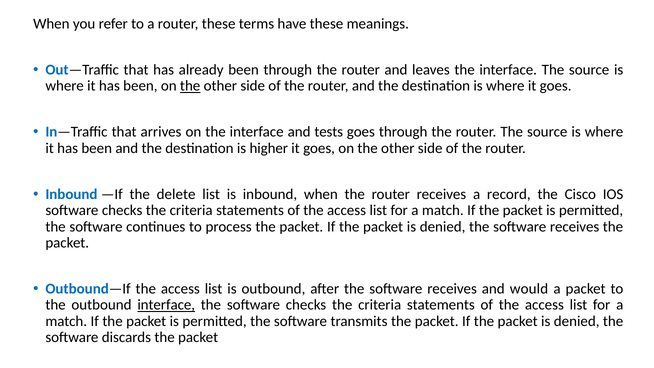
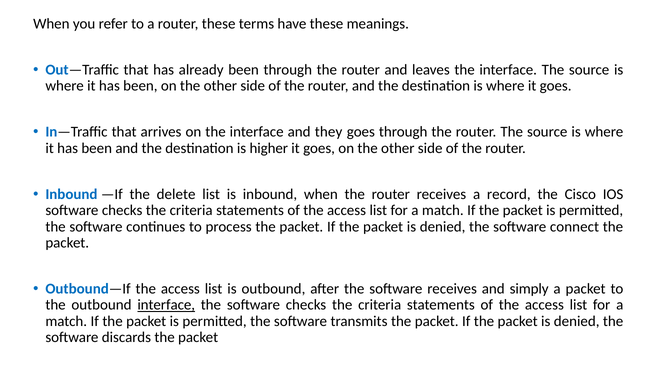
the at (190, 86) underline: present -> none
tests: tests -> they
denied the software receives: receives -> connect
would: would -> simply
